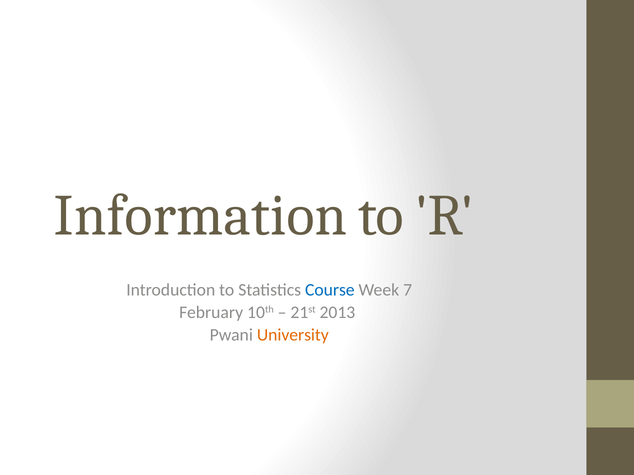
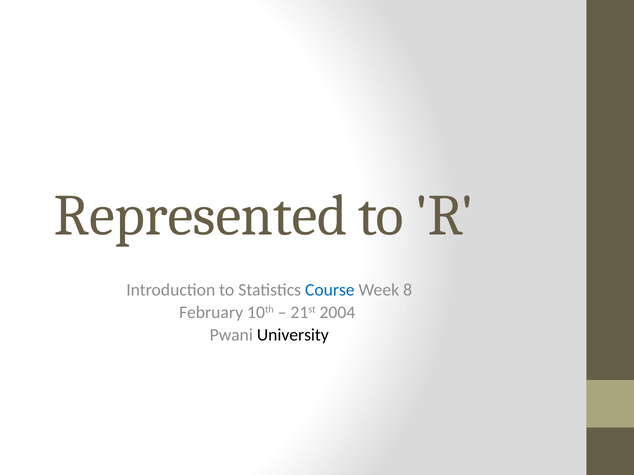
Information: Information -> Represented
7: 7 -> 8
2013: 2013 -> 2004
University colour: orange -> black
